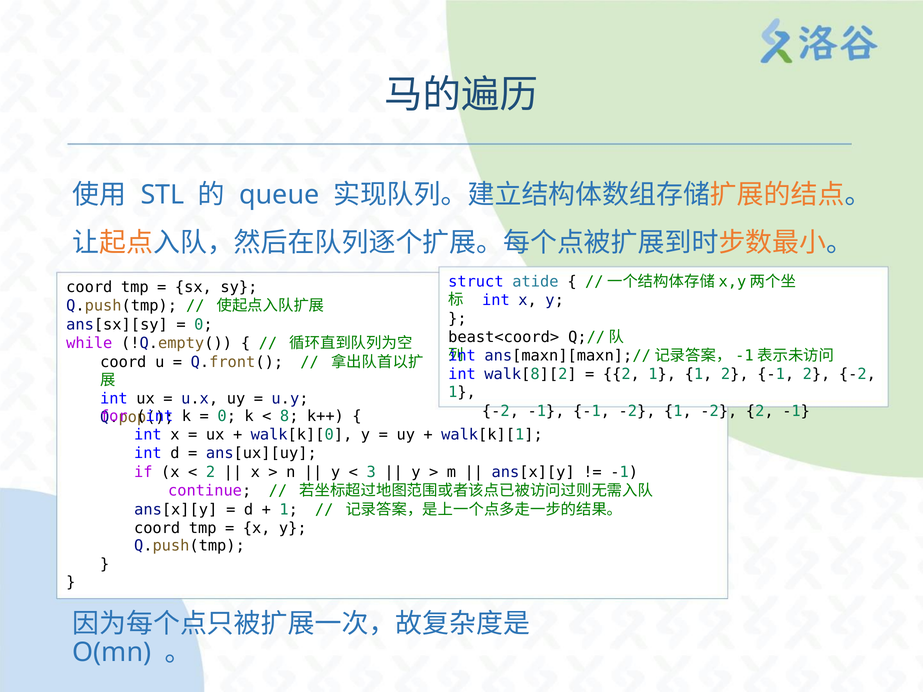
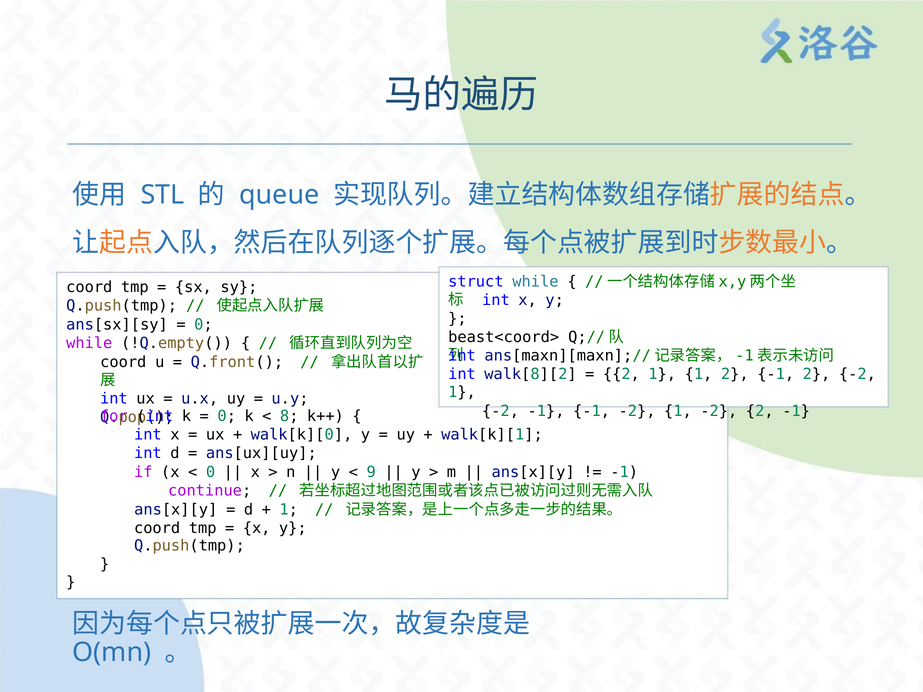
struct atide: atide -> while
2 at (211, 472): 2 -> 0
3: 3 -> 9
